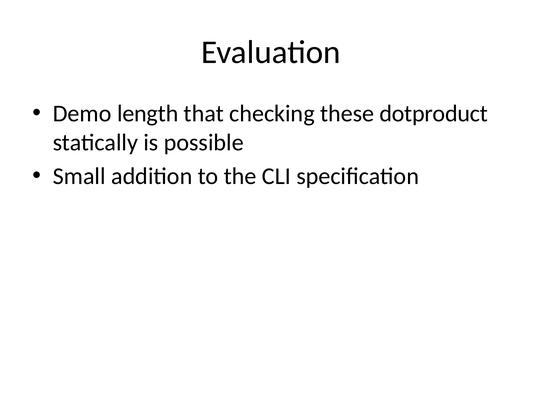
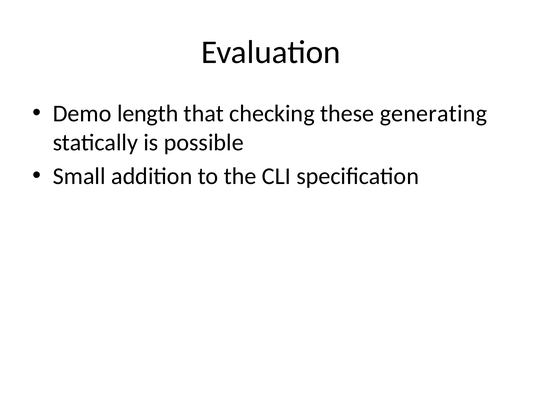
dotproduct: dotproduct -> generating
